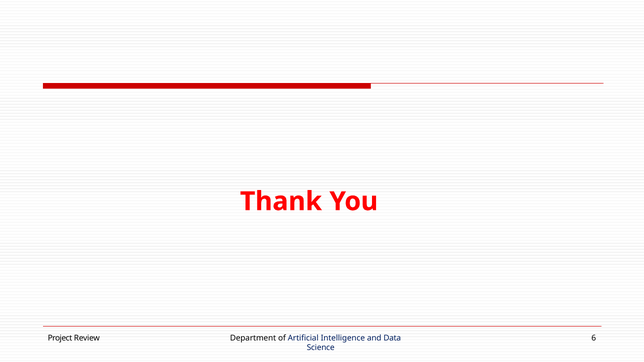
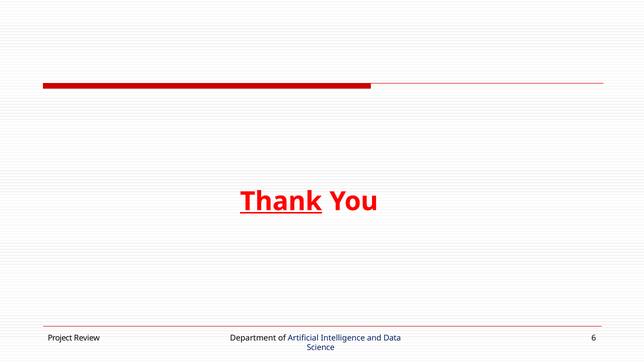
Thank underline: none -> present
